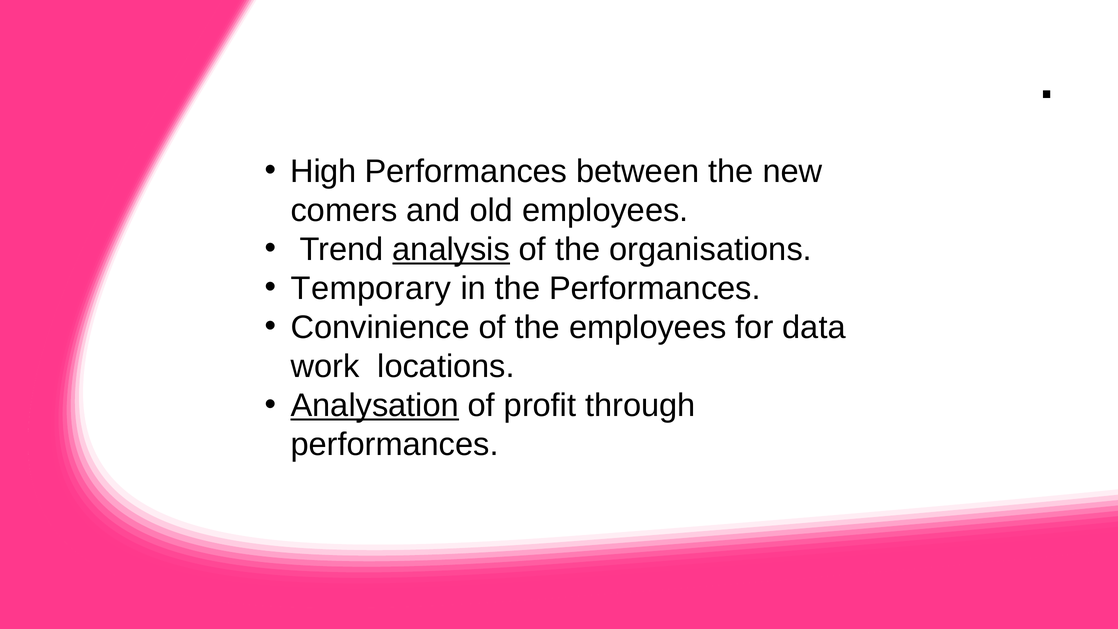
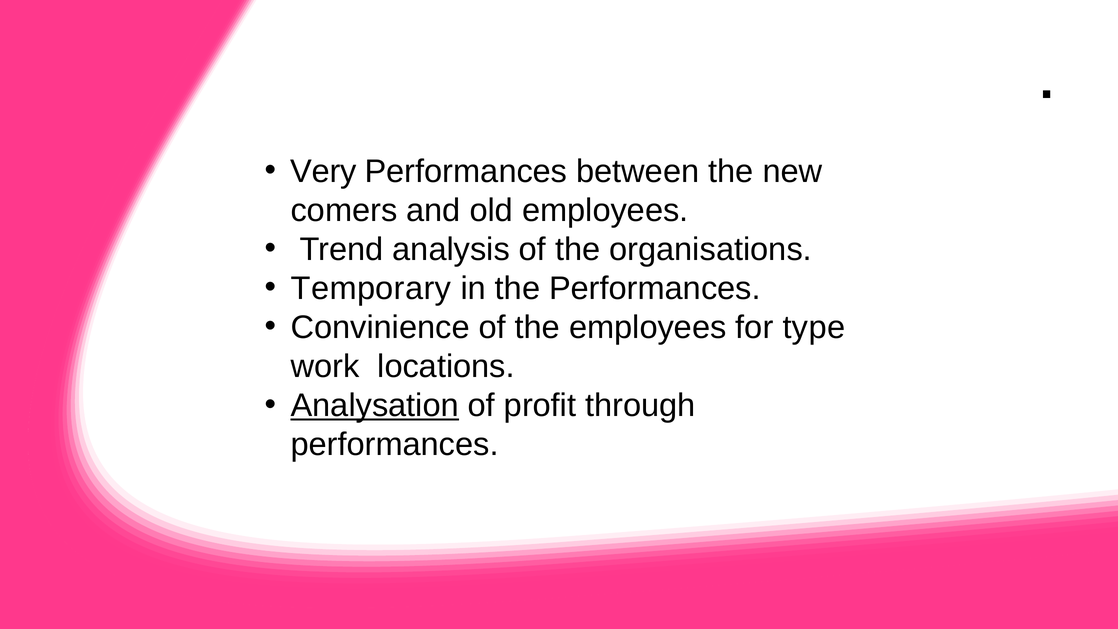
High: High -> Very
analysis underline: present -> none
data: data -> type
